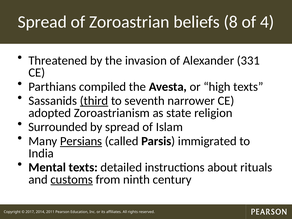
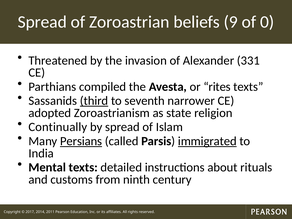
8: 8 -> 9
4: 4 -> 0
high: high -> rites
Surrounded: Surrounded -> Continually
immigrated underline: none -> present
customs underline: present -> none
